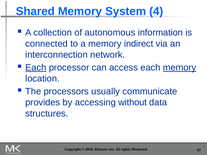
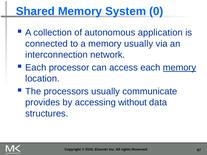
4: 4 -> 0
information: information -> application
memory indirect: indirect -> usually
Each at (36, 68) underline: present -> none
